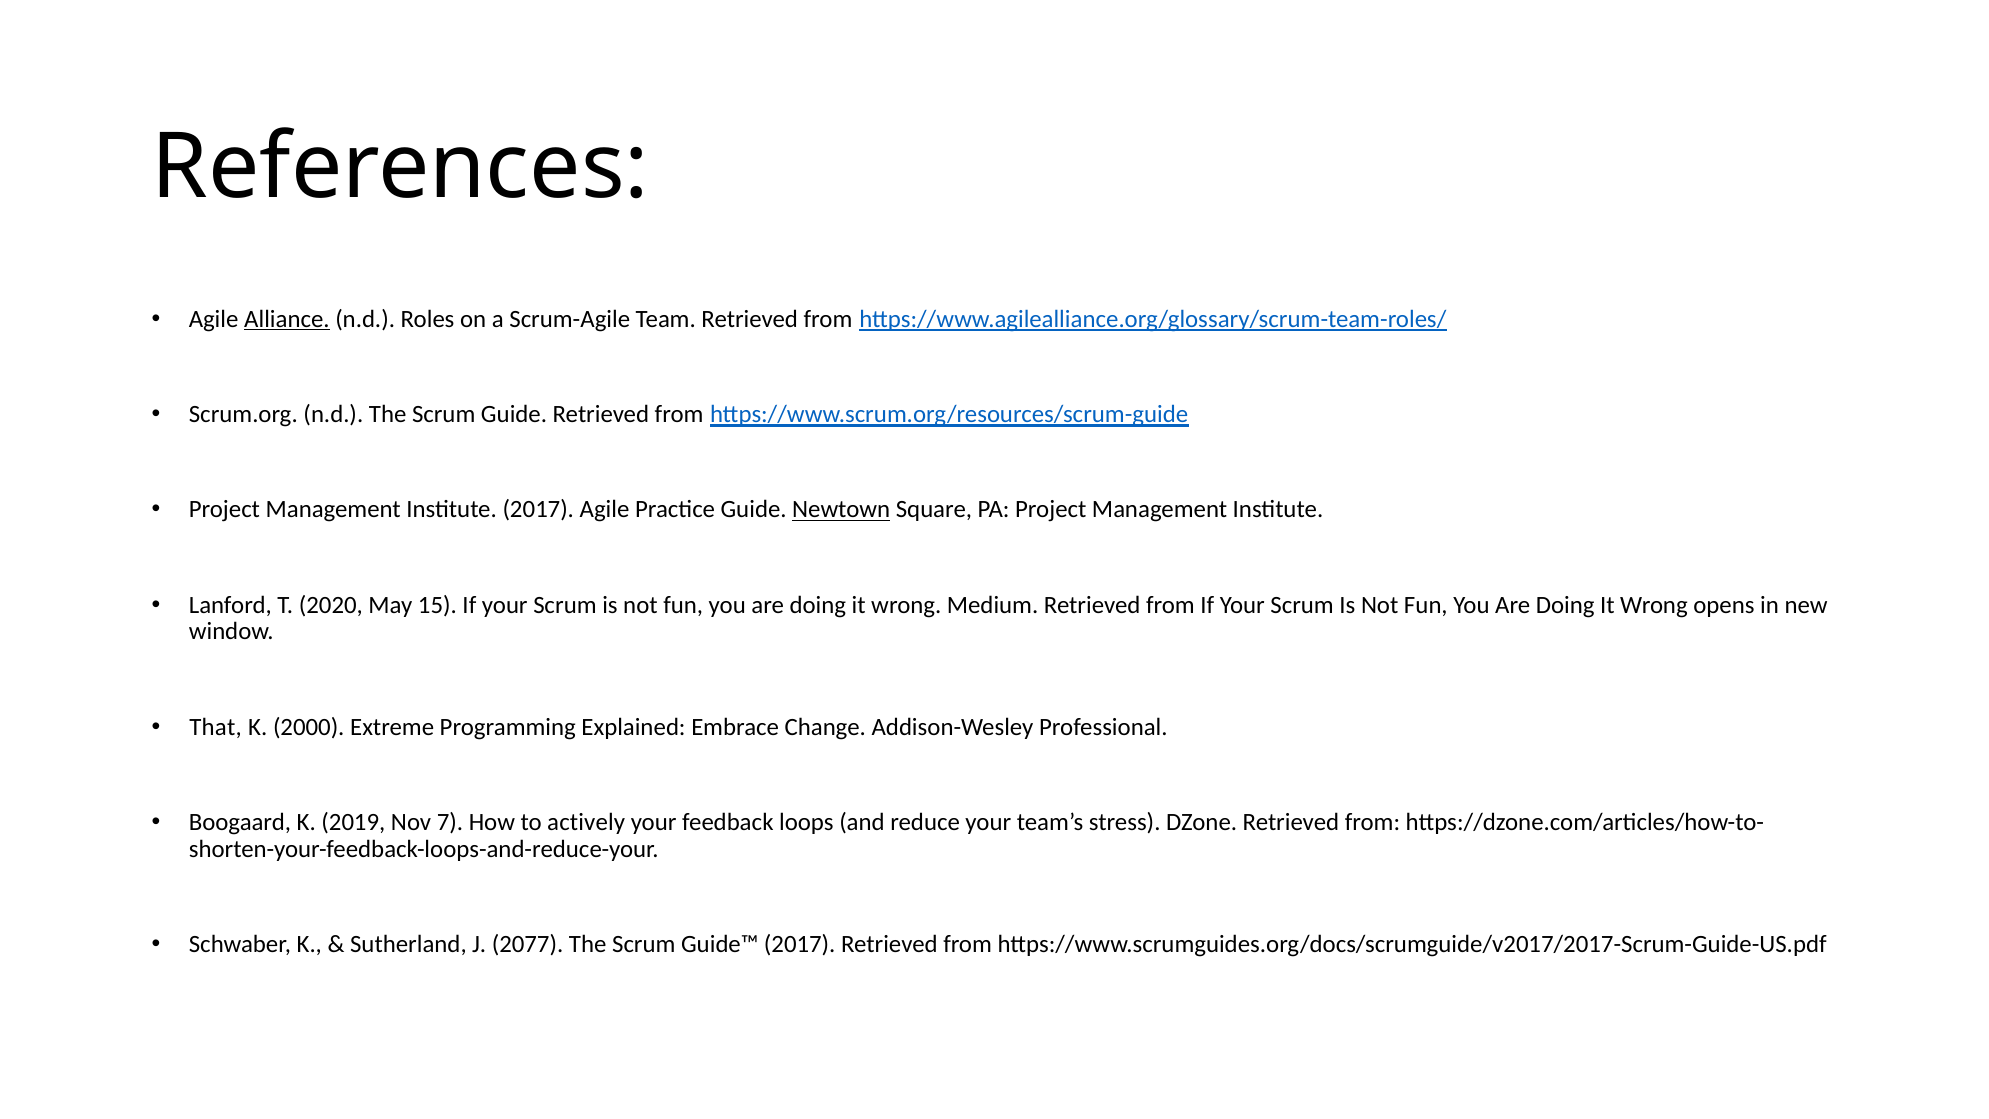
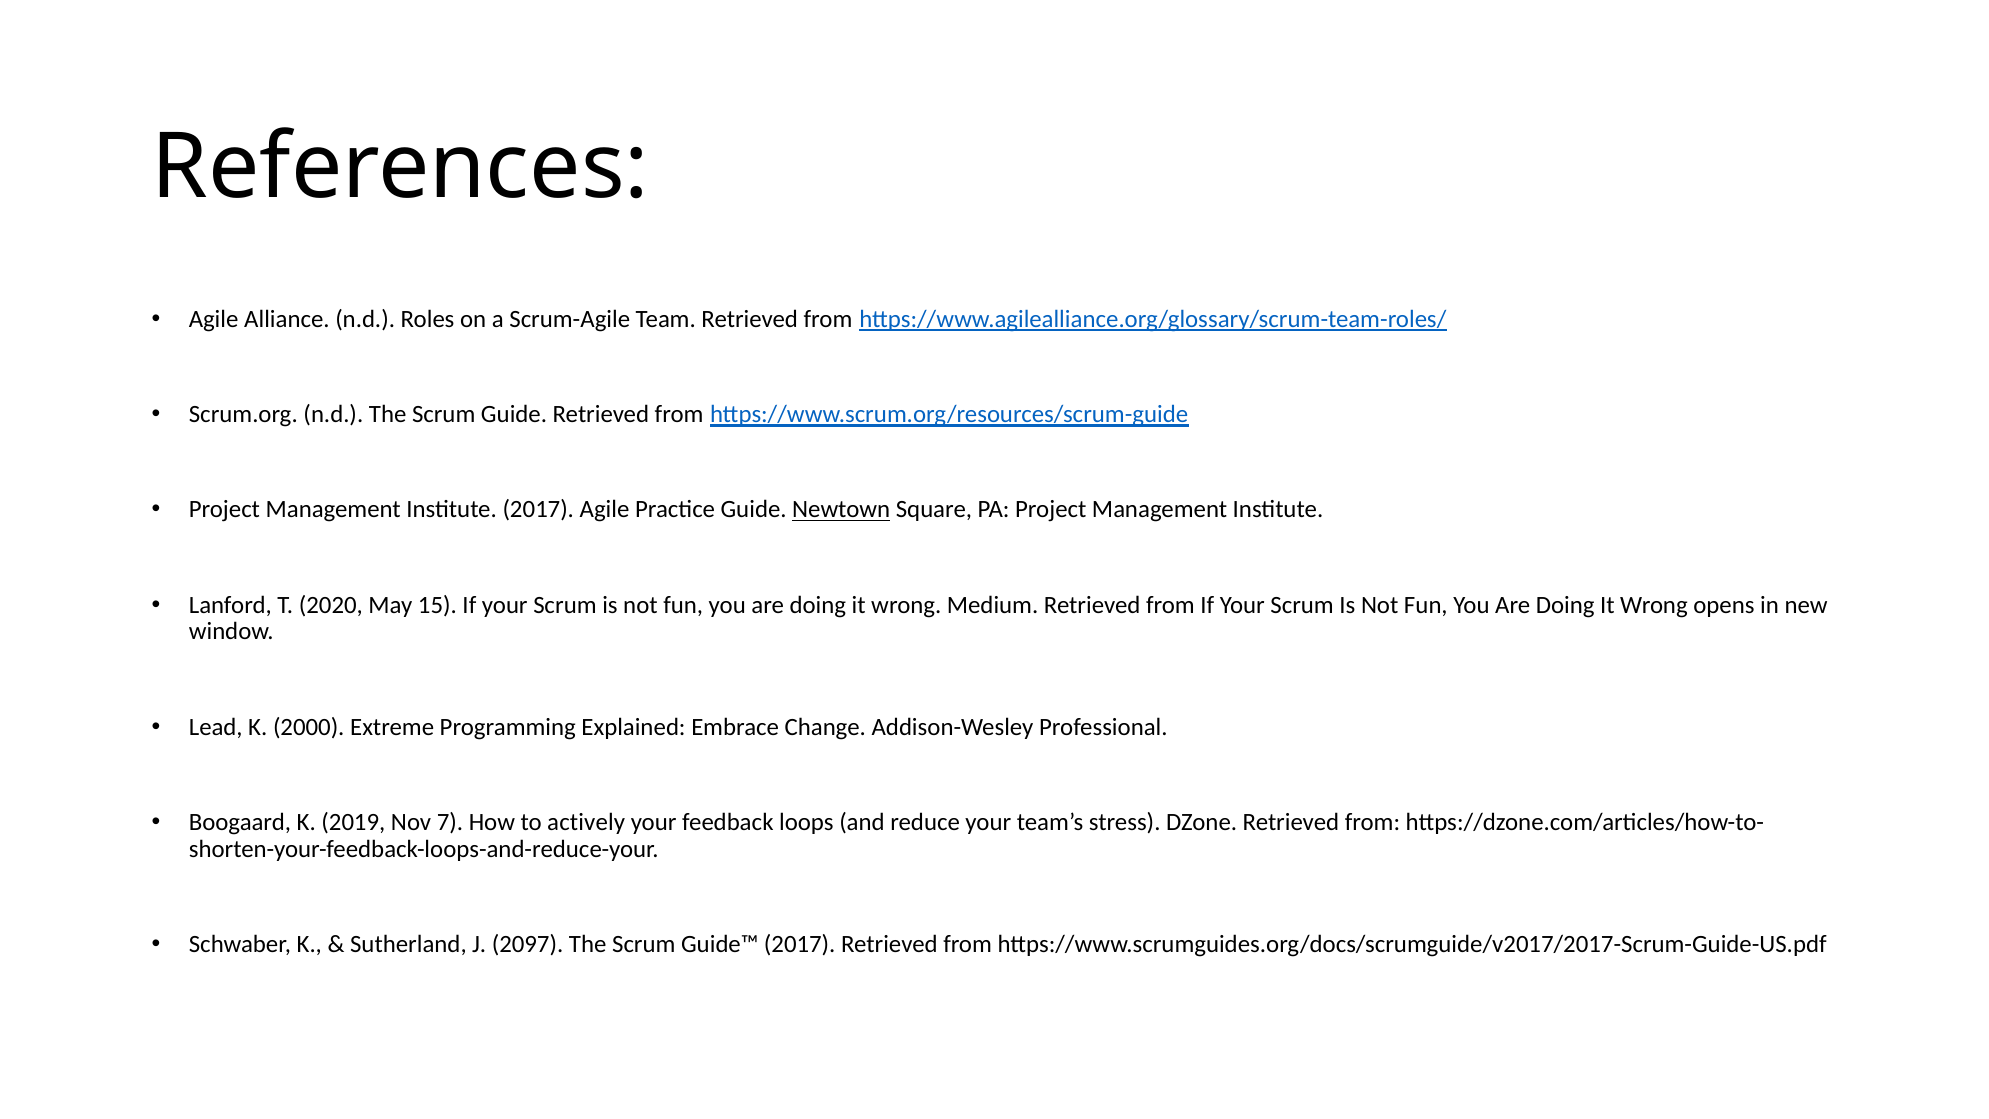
Alliance underline: present -> none
That: That -> Lead
2077: 2077 -> 2097
